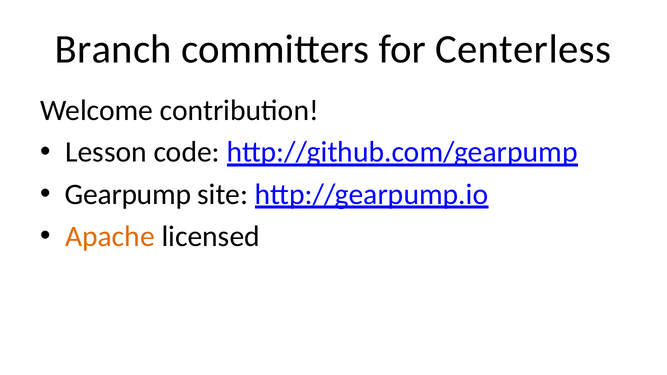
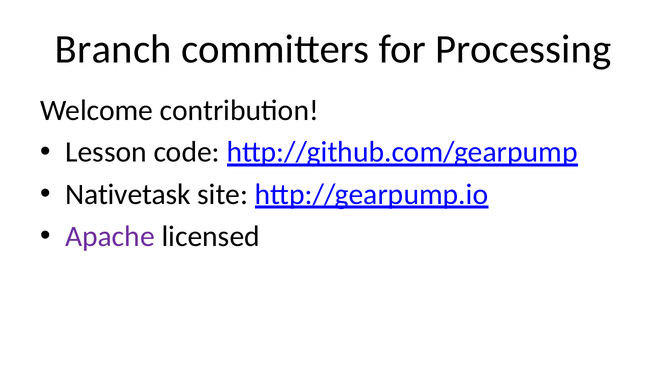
Centerless: Centerless -> Processing
Gearpump: Gearpump -> Nativetask
Apache colour: orange -> purple
